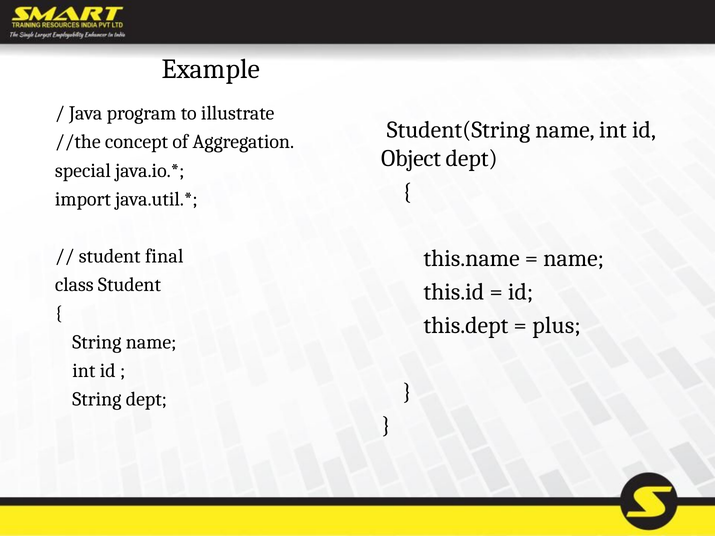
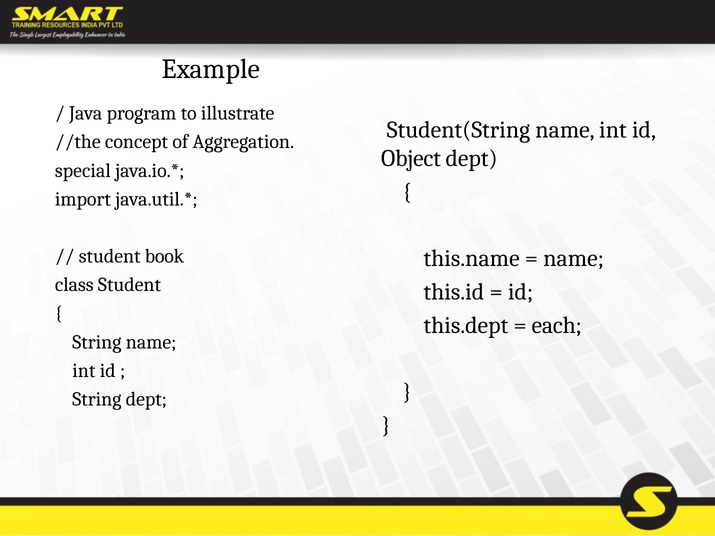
final: final -> book
plus: plus -> each
